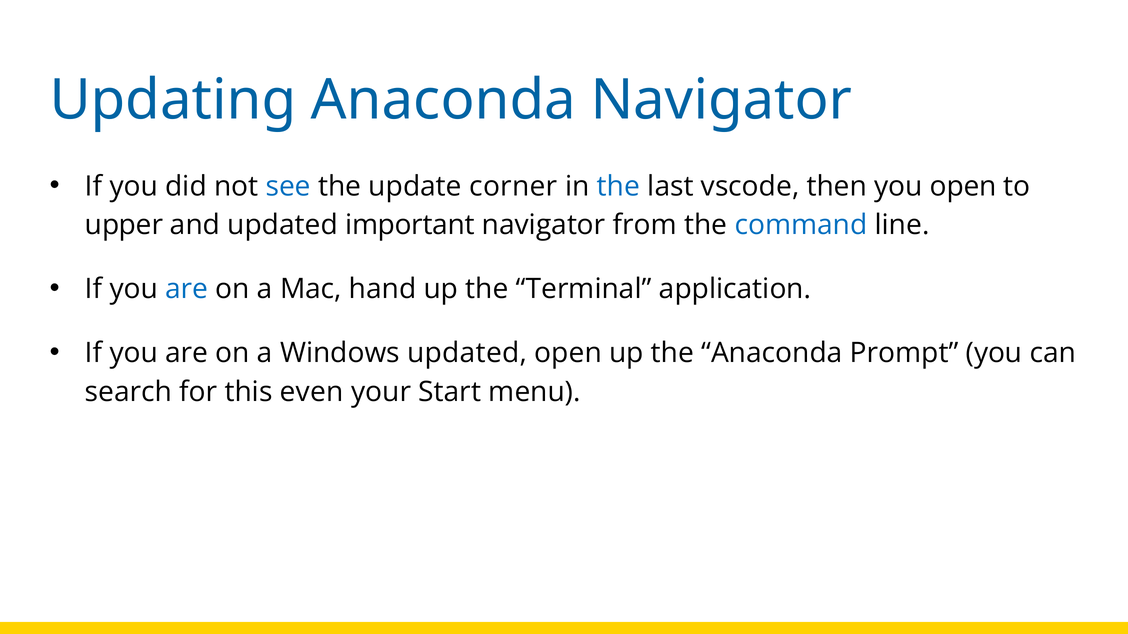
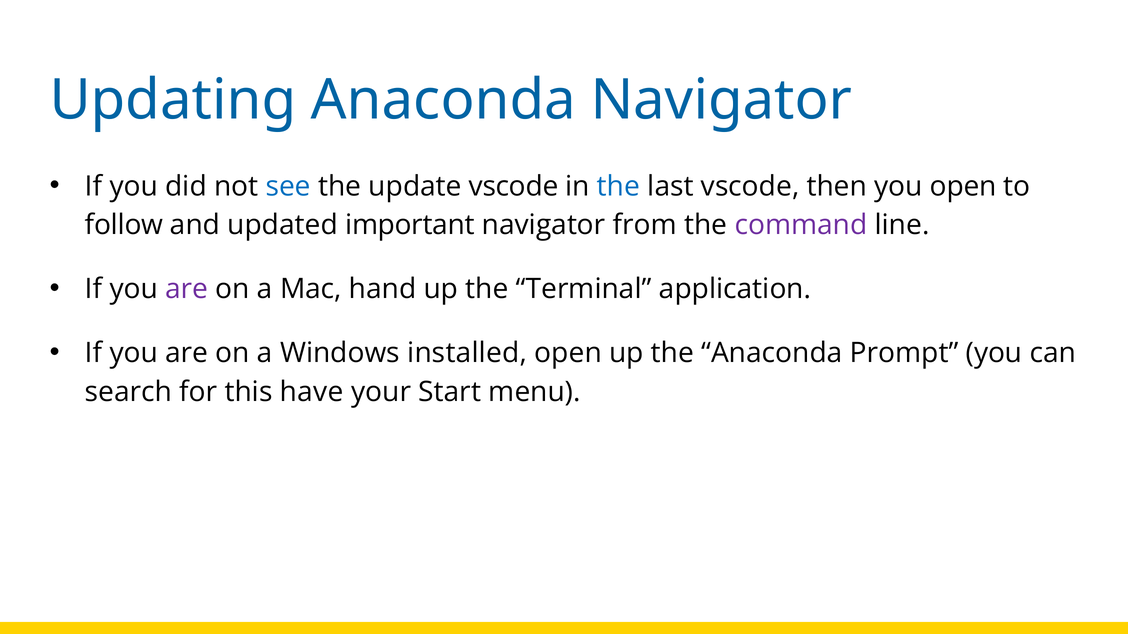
update corner: corner -> vscode
upper: upper -> follow
command colour: blue -> purple
are at (187, 289) colour: blue -> purple
Windows updated: updated -> installed
even: even -> have
